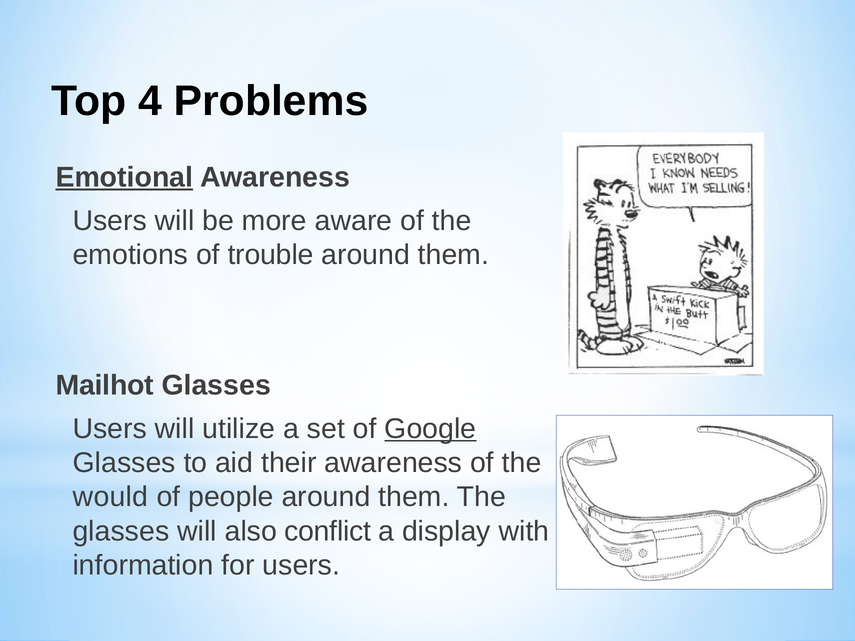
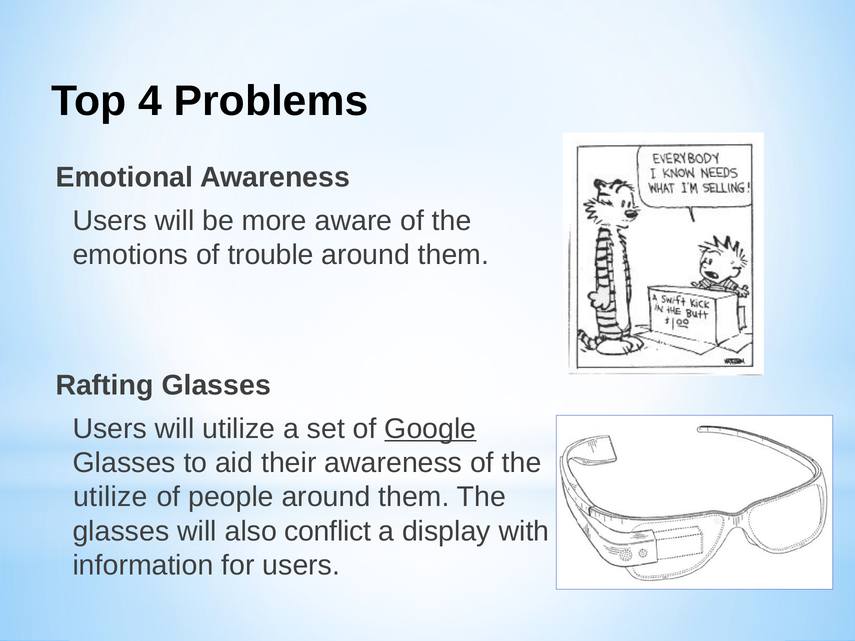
Emotional underline: present -> none
Mailhot: Mailhot -> Rafting
would at (111, 497): would -> utilize
